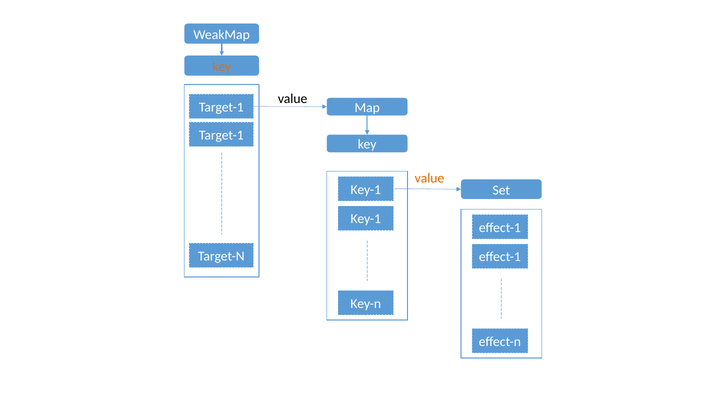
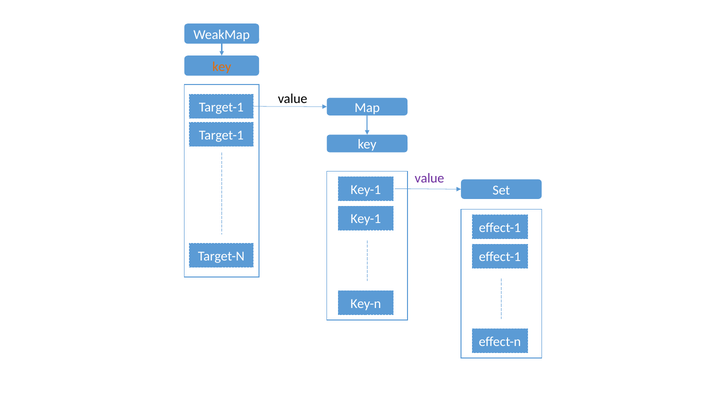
value at (429, 179) colour: orange -> purple
